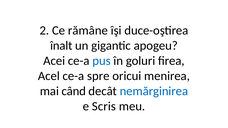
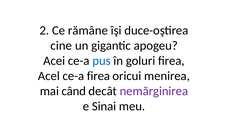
înalt: înalt -> cine
ce-a spre: spre -> firea
nemărginirea colour: blue -> purple
Scris: Scris -> Sinai
